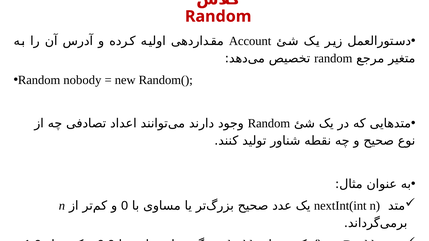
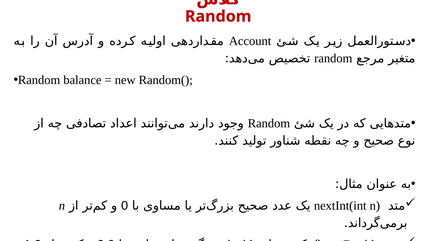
nobody: nobody -> balance
